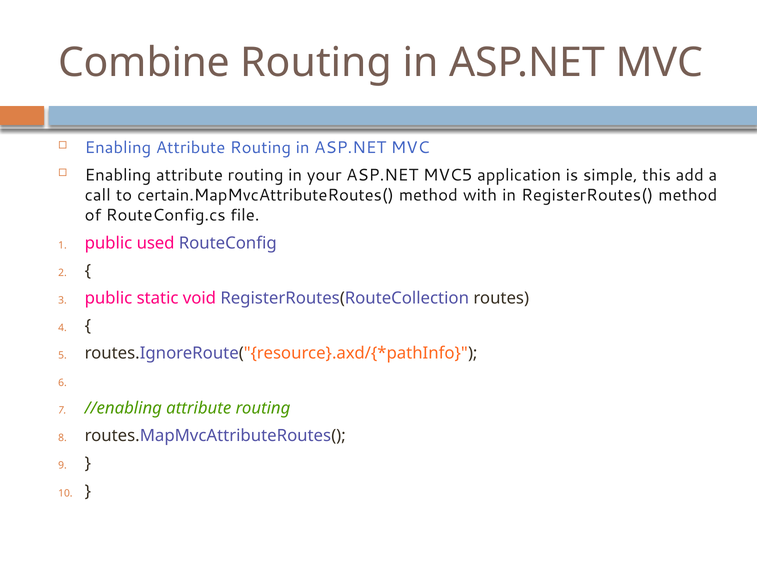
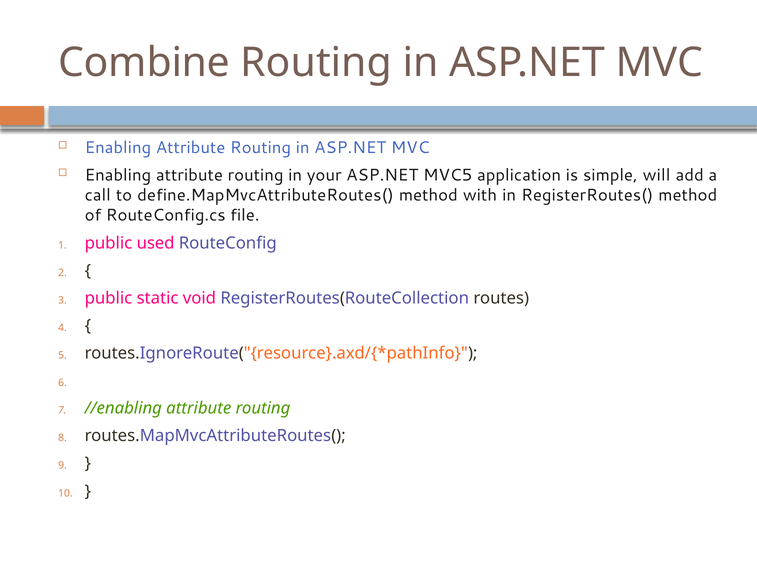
this: this -> will
certain.MapMvcAttributeRoutes(: certain.MapMvcAttributeRoutes( -> define.MapMvcAttributeRoutes(
